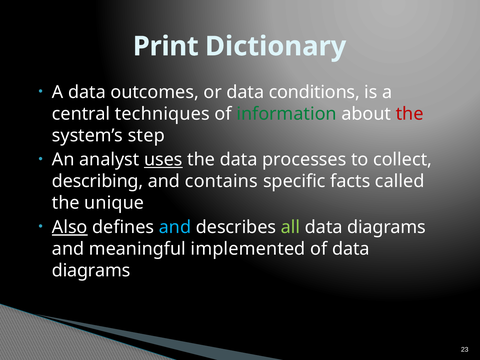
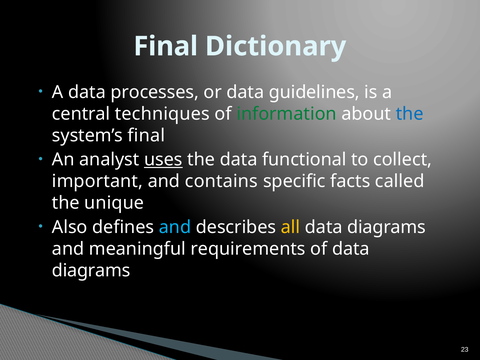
Print at (166, 46): Print -> Final
outcomes: outcomes -> processes
conditions: conditions -> guidelines
the at (410, 114) colour: red -> blue
system’s step: step -> final
processes: processes -> functional
describing: describing -> important
Also underline: present -> none
all colour: light green -> yellow
implemented: implemented -> requirements
